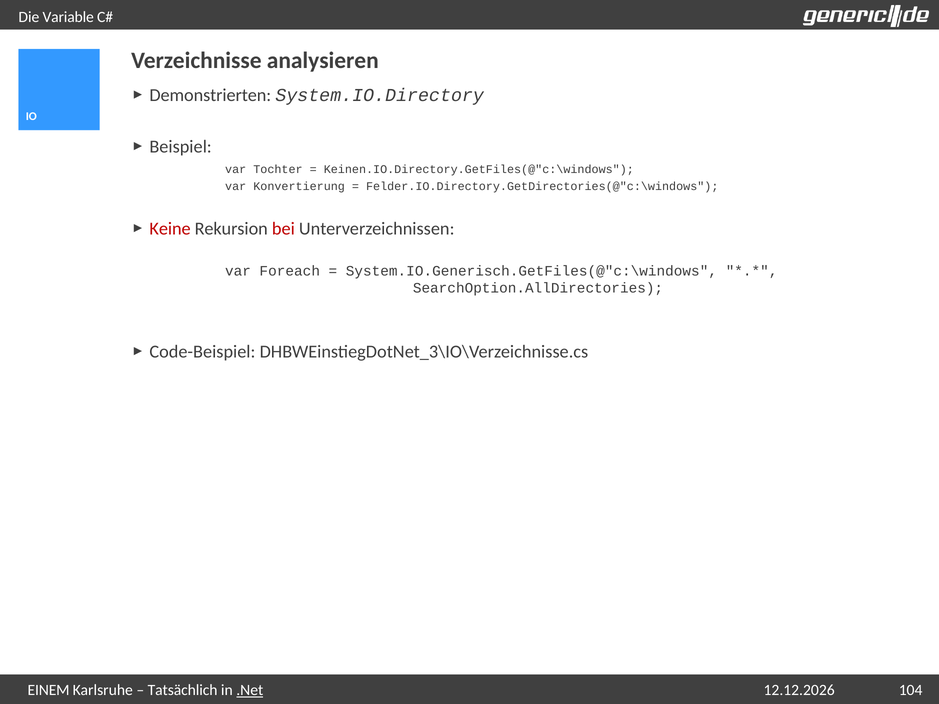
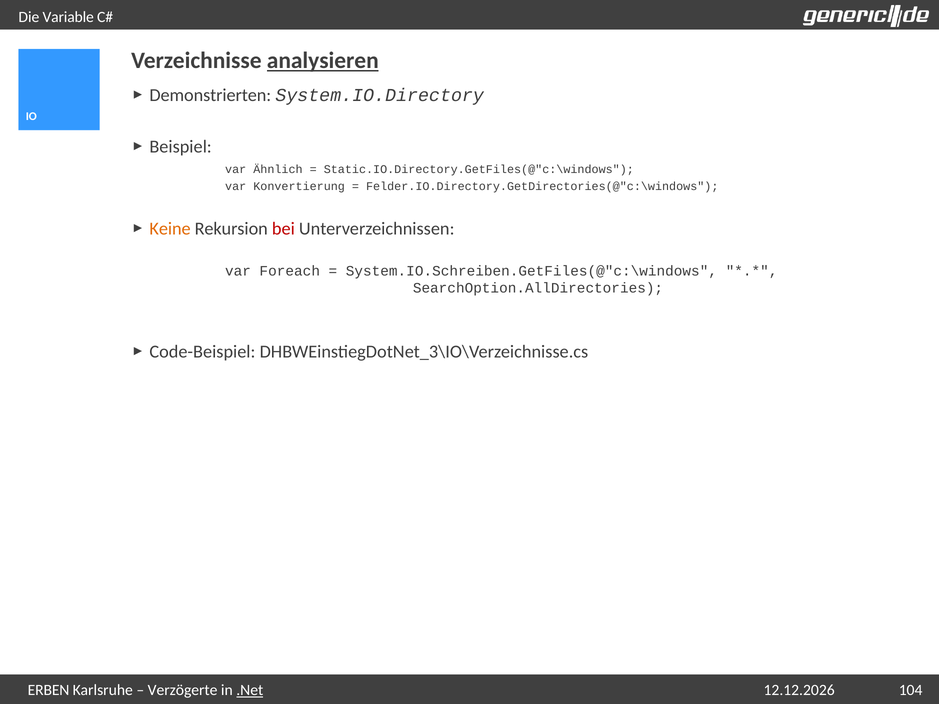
analysieren underline: none -> present
Tochter: Tochter -> Ähnlich
Keinen.IO.Directory.GetFiles(@"c:\windows: Keinen.IO.Directory.GetFiles(@"c:\windows -> Static.IO.Directory.GetFiles(@"c:\windows
Keine colour: red -> orange
System.IO.Generisch.GetFiles(@"c:\windows: System.IO.Generisch.GetFiles(@"c:\windows -> System.IO.Schreiben.GetFiles(@"c:\windows
EINEM: EINEM -> ERBEN
Tatsächlich: Tatsächlich -> Verzögerte
